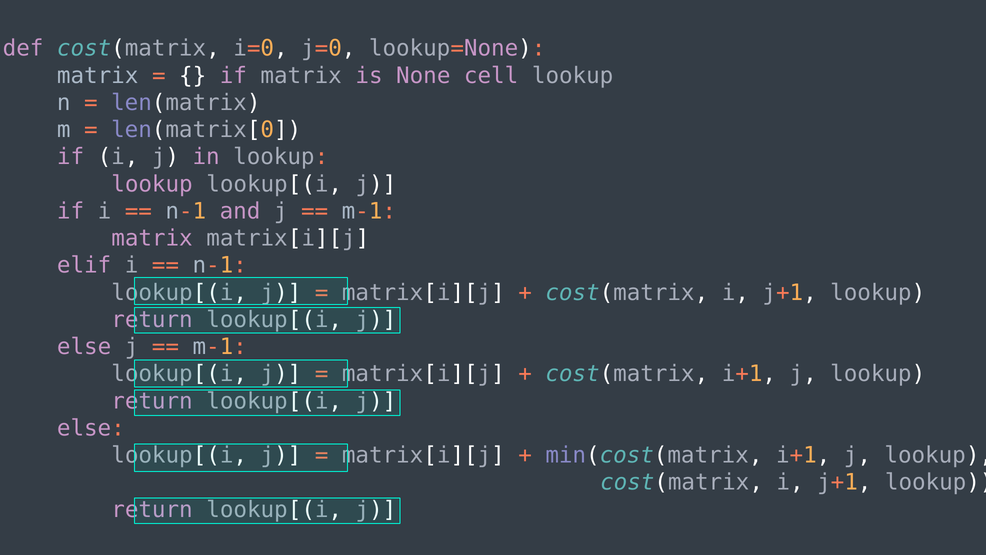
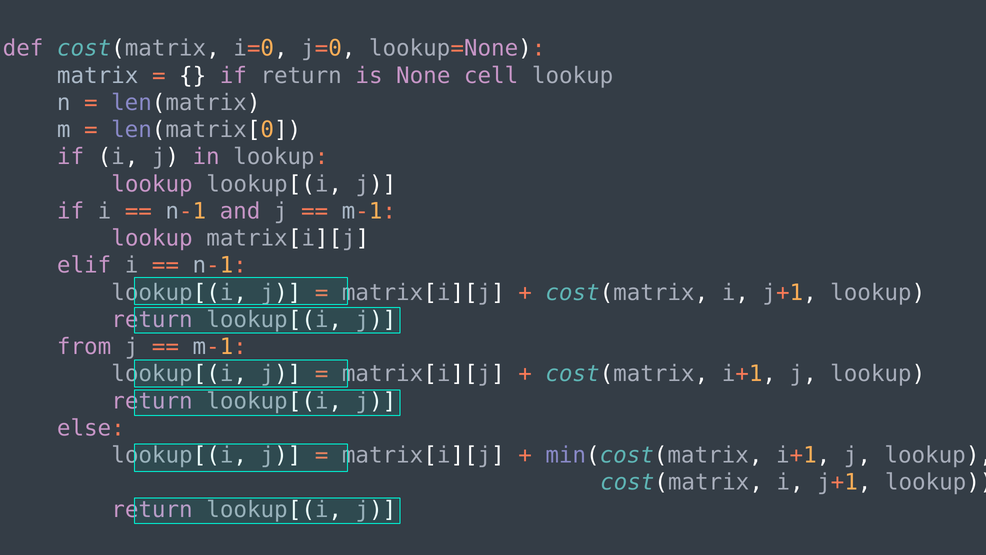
if matrix: matrix -> return
matrix at (152, 238): matrix -> lookup
else at (84, 347): else -> from
